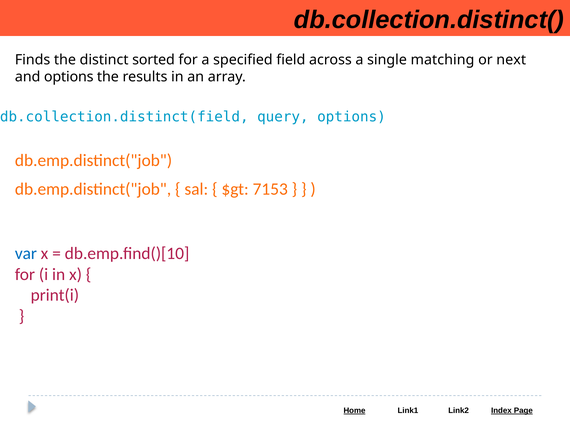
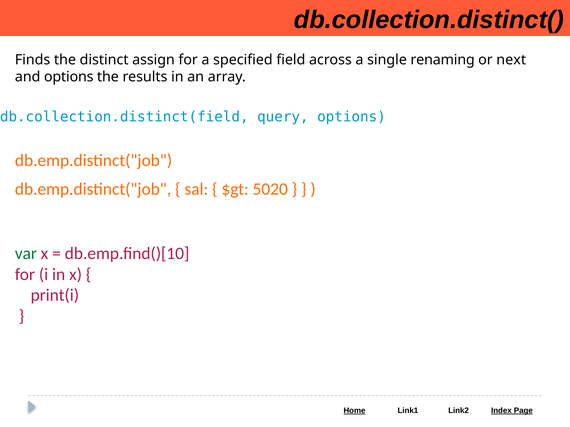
sorted: sorted -> assign
matching: matching -> renaming
7153: 7153 -> 5020
var colour: blue -> green
